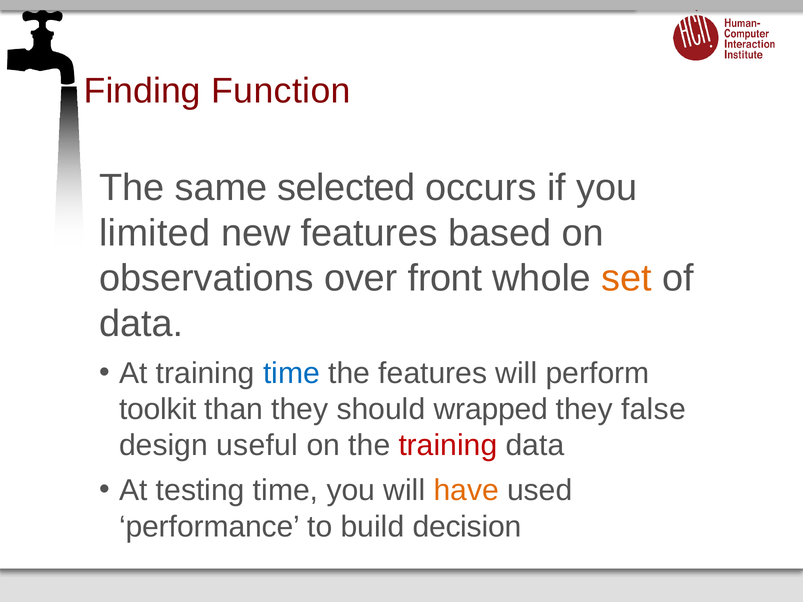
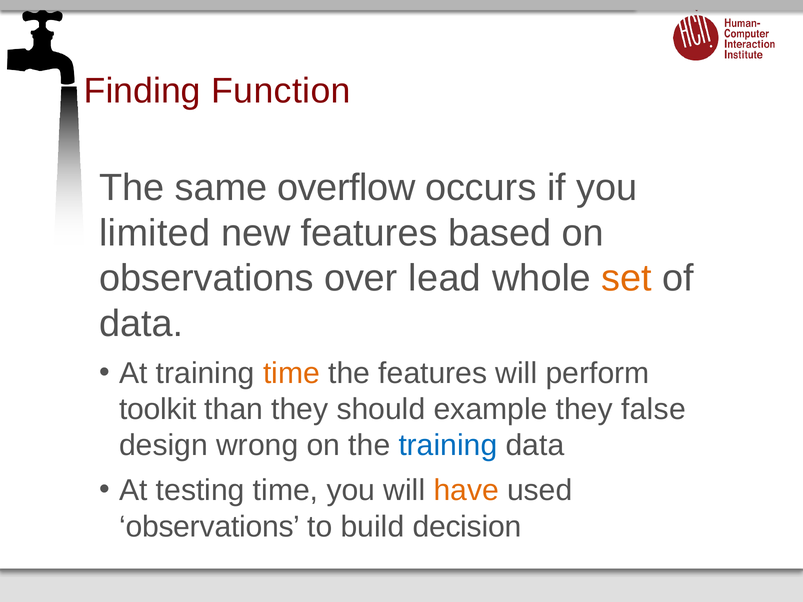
selected: selected -> overflow
front: front -> lead
time at (291, 373) colour: blue -> orange
wrapped: wrapped -> example
useful: useful -> wrong
training at (448, 446) colour: red -> blue
performance at (210, 527): performance -> observations
